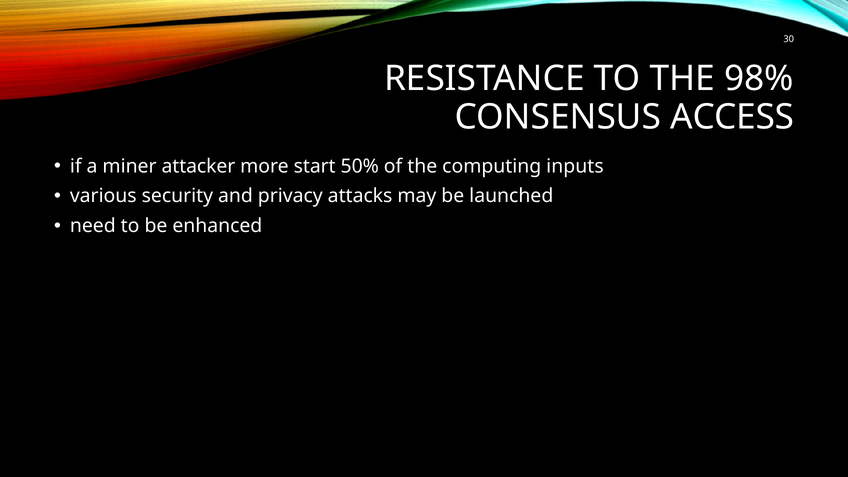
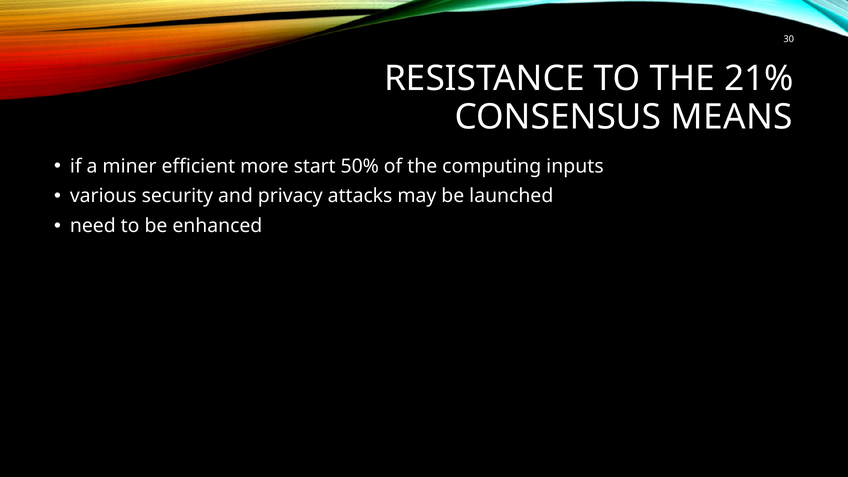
98%: 98% -> 21%
ACCESS: ACCESS -> MEANS
attacker: attacker -> efficient
